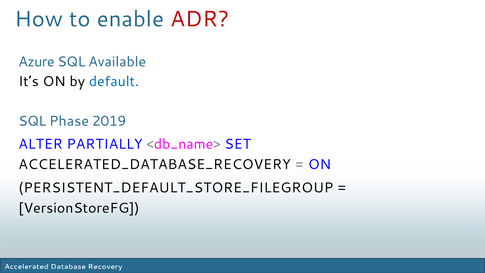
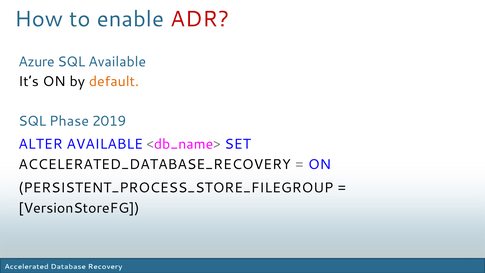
default colour: blue -> orange
ALTER PARTIALLY: PARTIALLY -> AVAILABLE
PERSISTENT_DEFAULT_STORE_FILEGROUP: PERSISTENT_DEFAULT_STORE_FILEGROUP -> PERSISTENT_PROCESS_STORE_FILEGROUP
